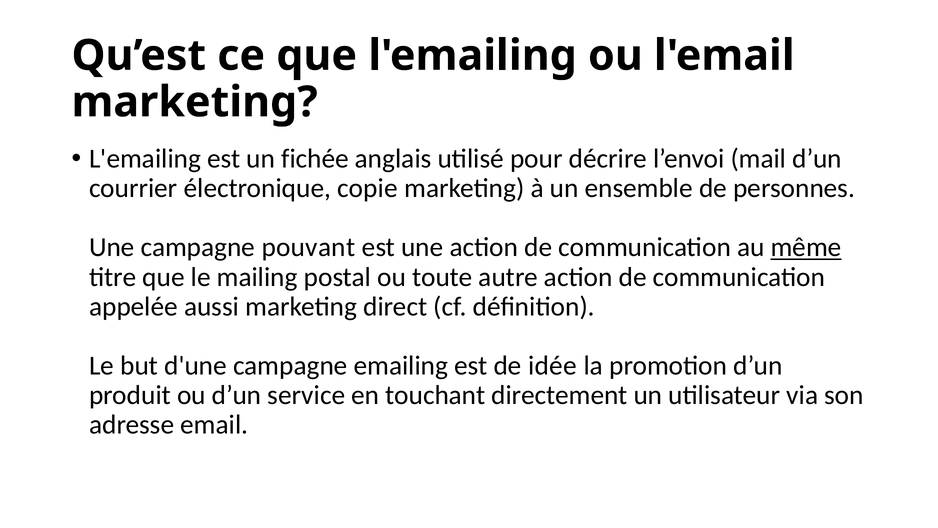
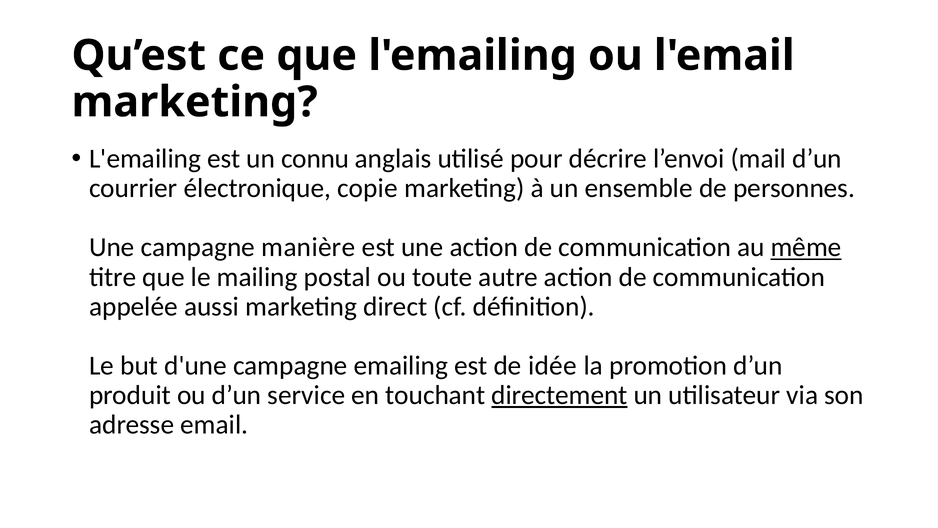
fichée: fichée -> connu
pouvant: pouvant -> manière
directement underline: none -> present
